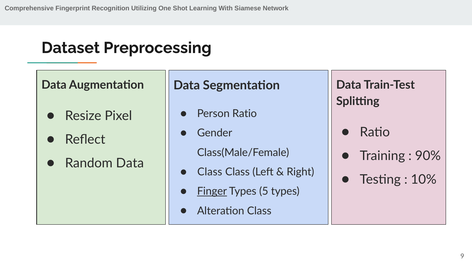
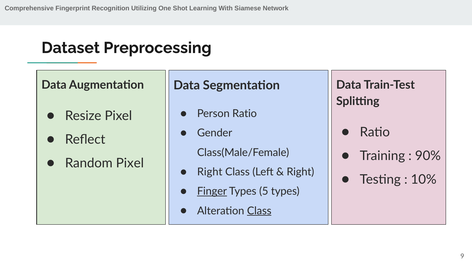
Random Data: Data -> Pixel
Class at (210, 172): Class -> Right
Class at (259, 210) underline: none -> present
